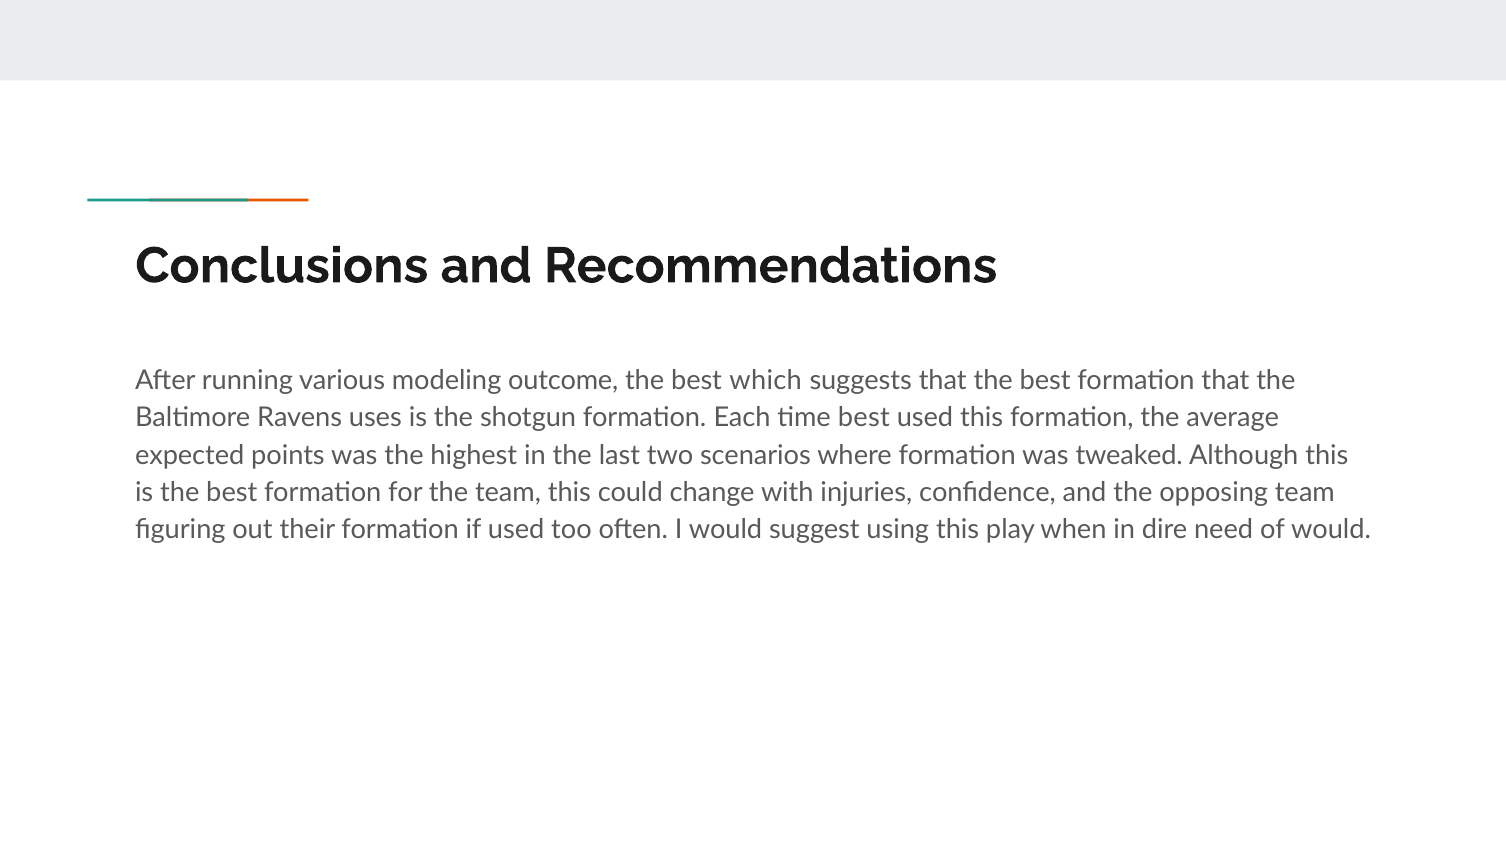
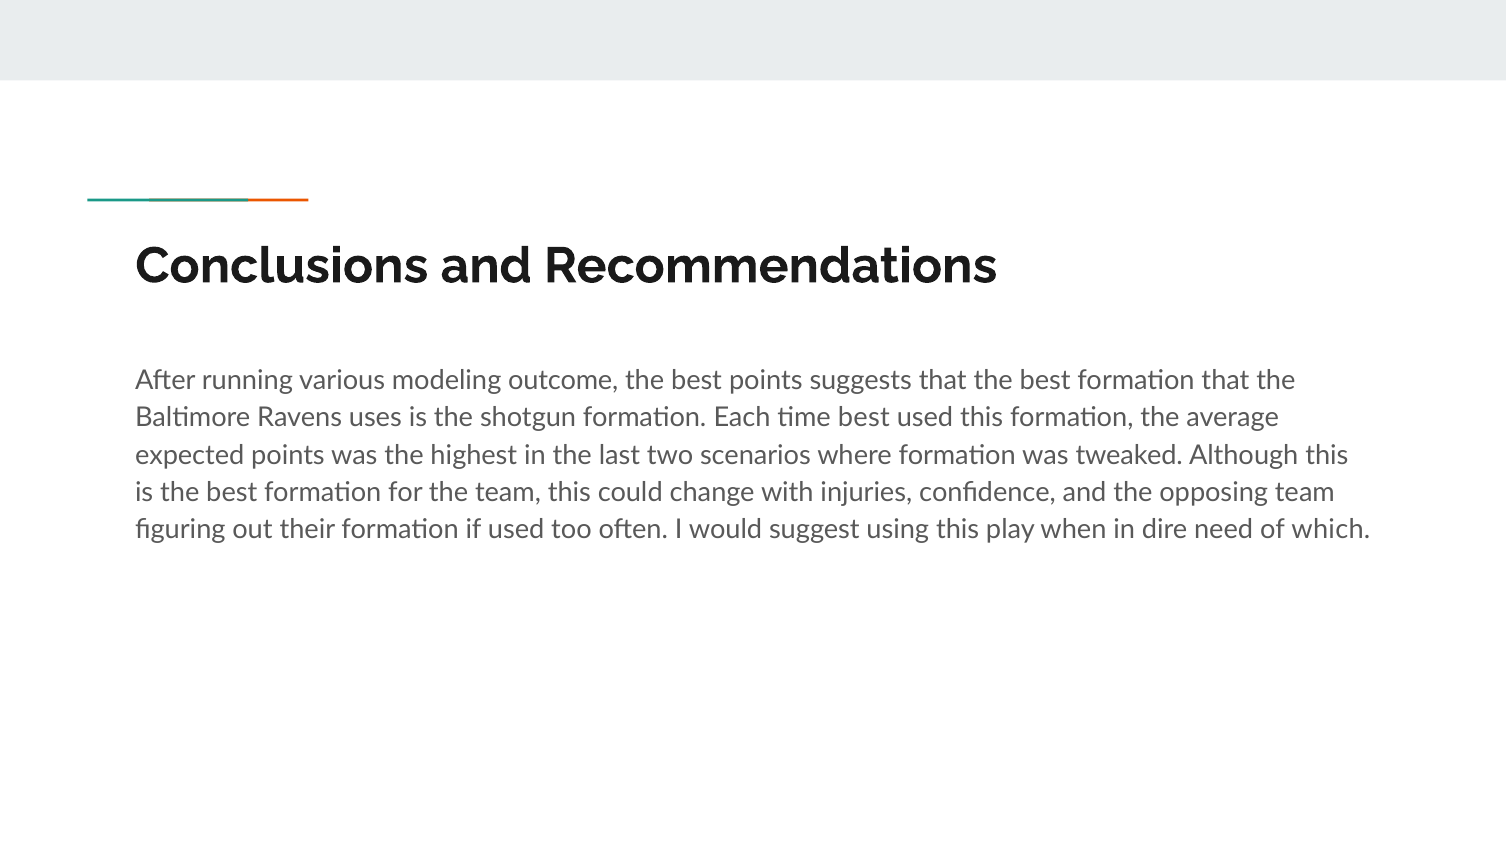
best which: which -> points
of would: would -> which
